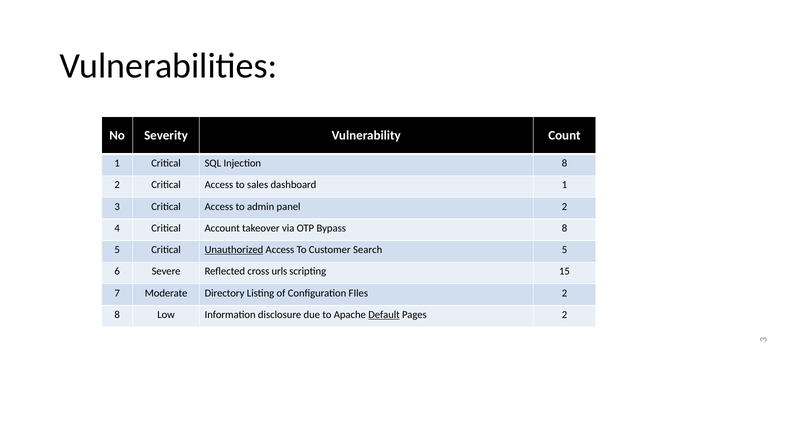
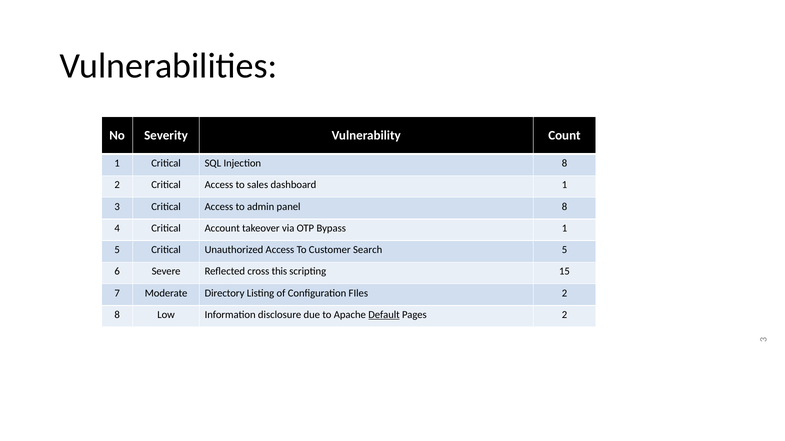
panel 2: 2 -> 8
Bypass 8: 8 -> 1
Unauthorized underline: present -> none
urls: urls -> this
